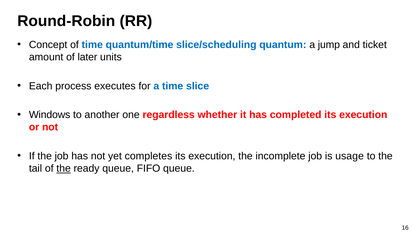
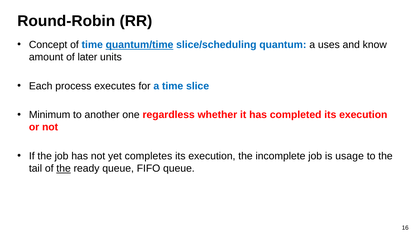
quantum/time underline: none -> present
jump: jump -> uses
ticket: ticket -> know
Windows: Windows -> Minimum
